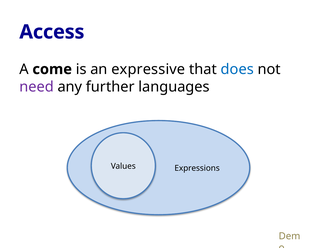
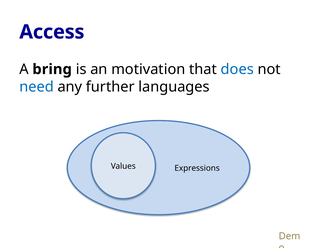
come: come -> bring
expressive: expressive -> motivation
need colour: purple -> blue
